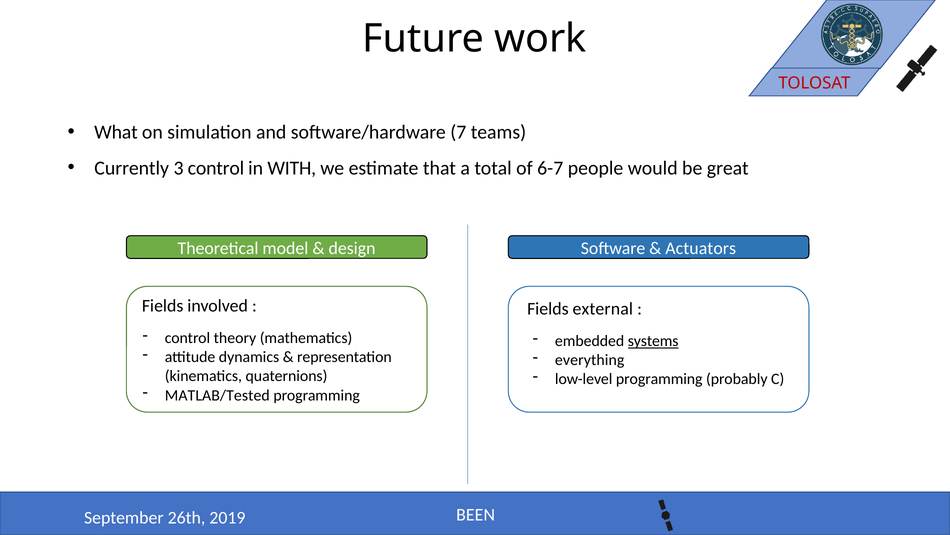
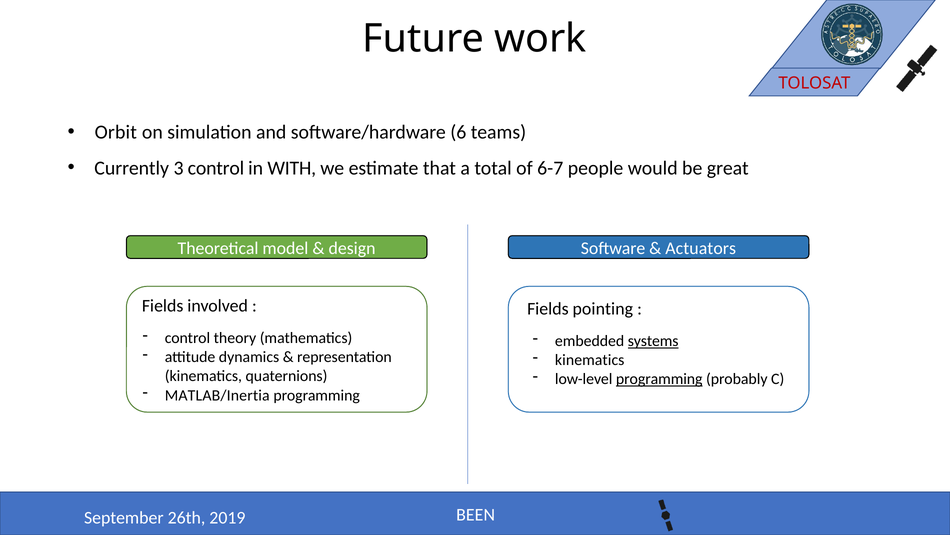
What: What -> Orbit
7: 7 -> 6
external: external -> pointing
everything at (590, 360): everything -> kinematics
programming at (659, 379) underline: none -> present
MATLAB/Tested: MATLAB/Tested -> MATLAB/Inertia
